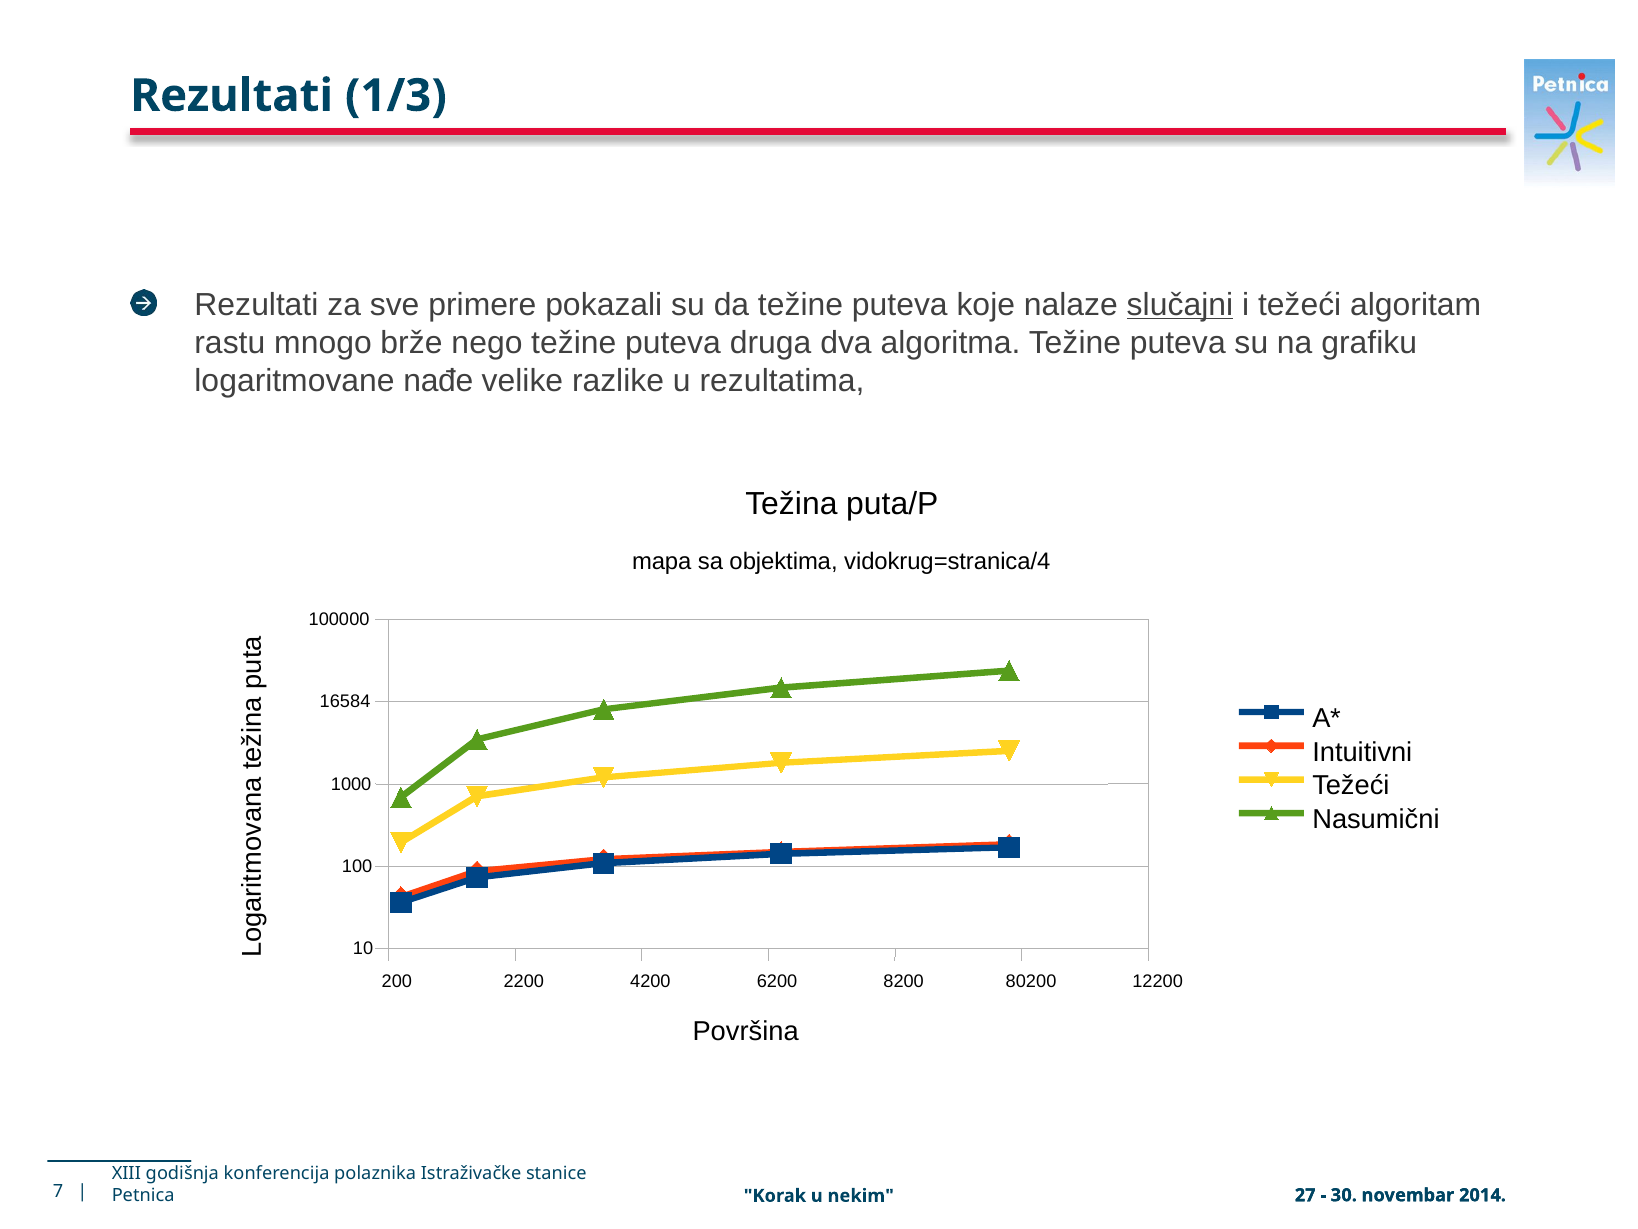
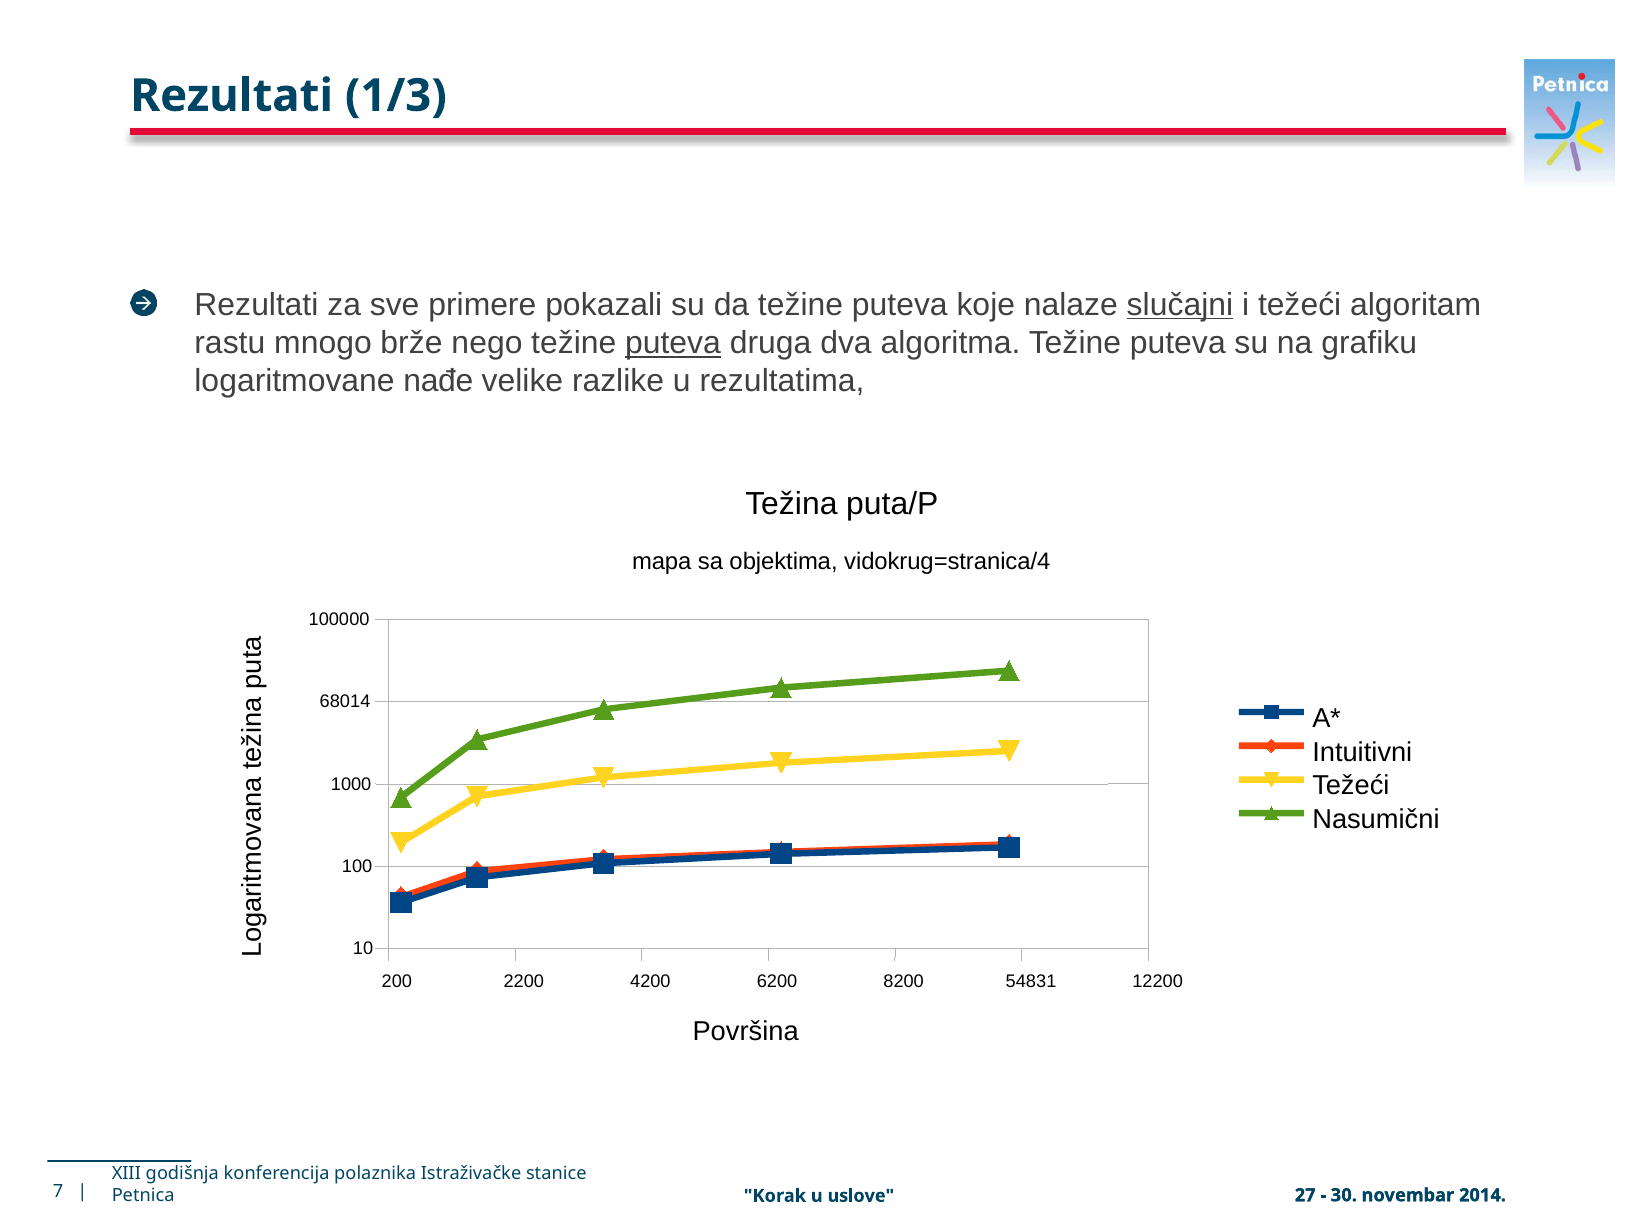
puteva at (673, 343) underline: none -> present
16584: 16584 -> 68014
80200: 80200 -> 54831
nekim: nekim -> uslove
